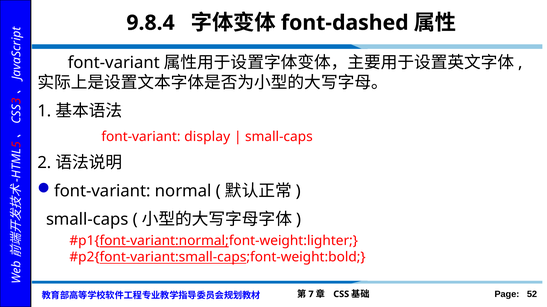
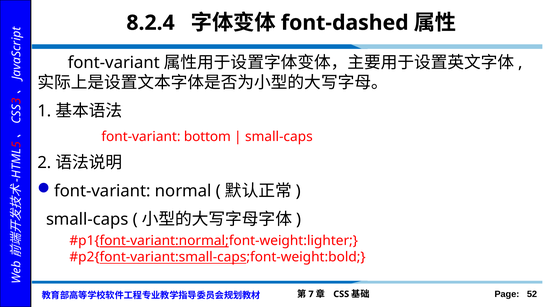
9.8.4: 9.8.4 -> 8.2.4
display: display -> bottom
